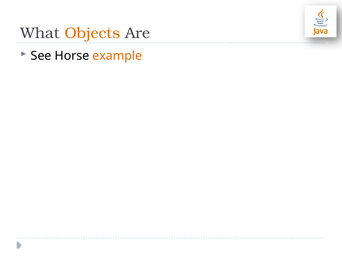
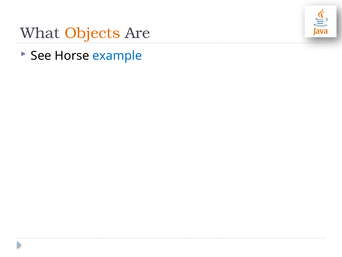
example colour: orange -> blue
